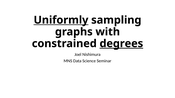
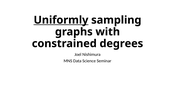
degrees underline: present -> none
